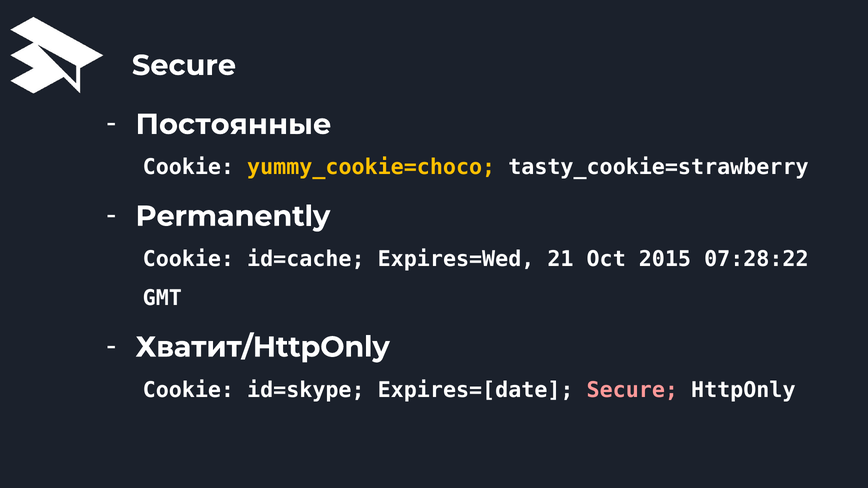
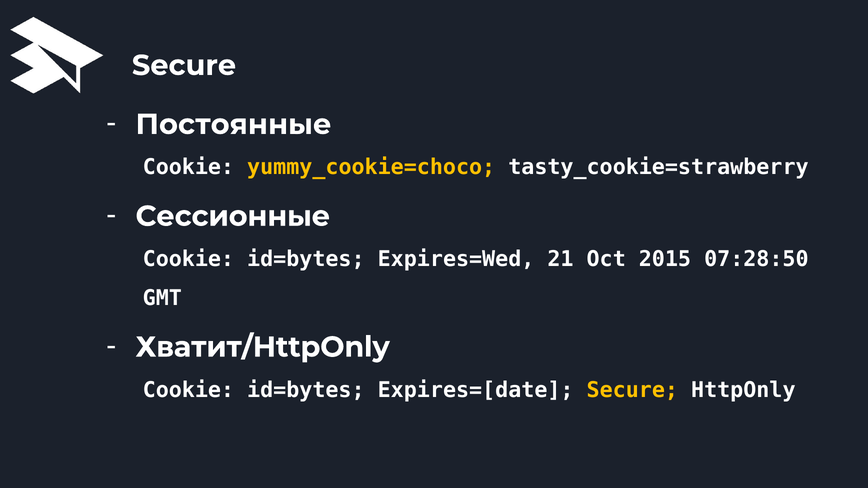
Permanently: Permanently -> Сессионные
id=cache at (306, 259): id=cache -> id=bytes
07:28:22: 07:28:22 -> 07:28:50
id=skype at (306, 390): id=skype -> id=bytes
Secure at (632, 390) colour: pink -> yellow
